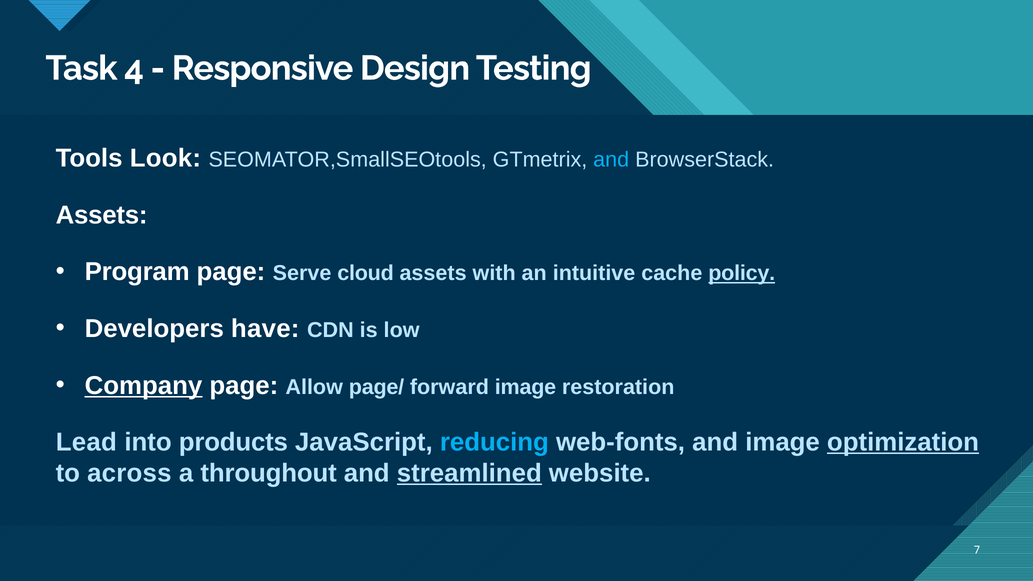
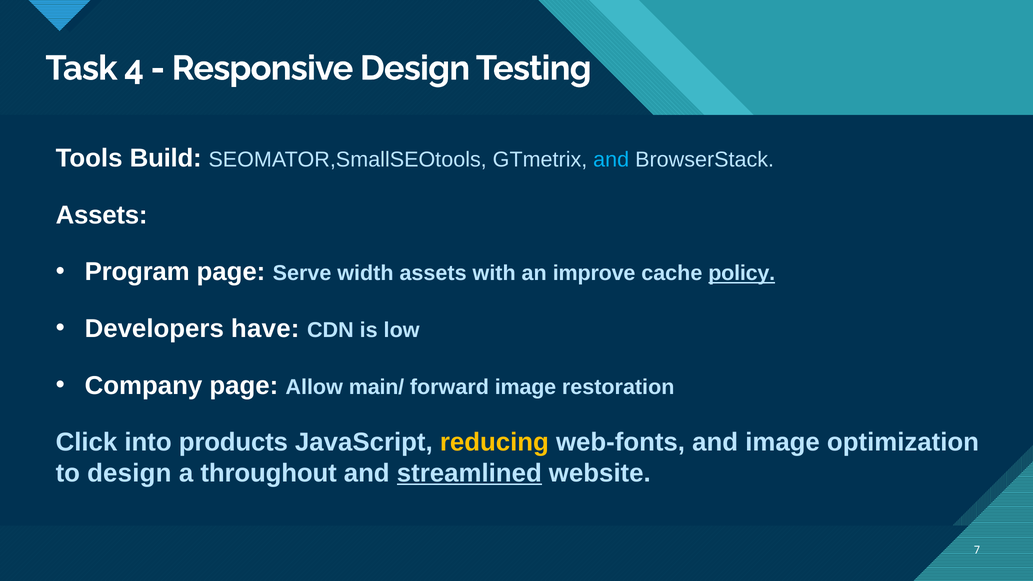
Look: Look -> Build
cloud: cloud -> width
intuitive: intuitive -> improve
Company underline: present -> none
page/: page/ -> main/
Lead at (86, 442): Lead -> Click
reducing colour: light blue -> yellow
optimization underline: present -> none
to across: across -> design
